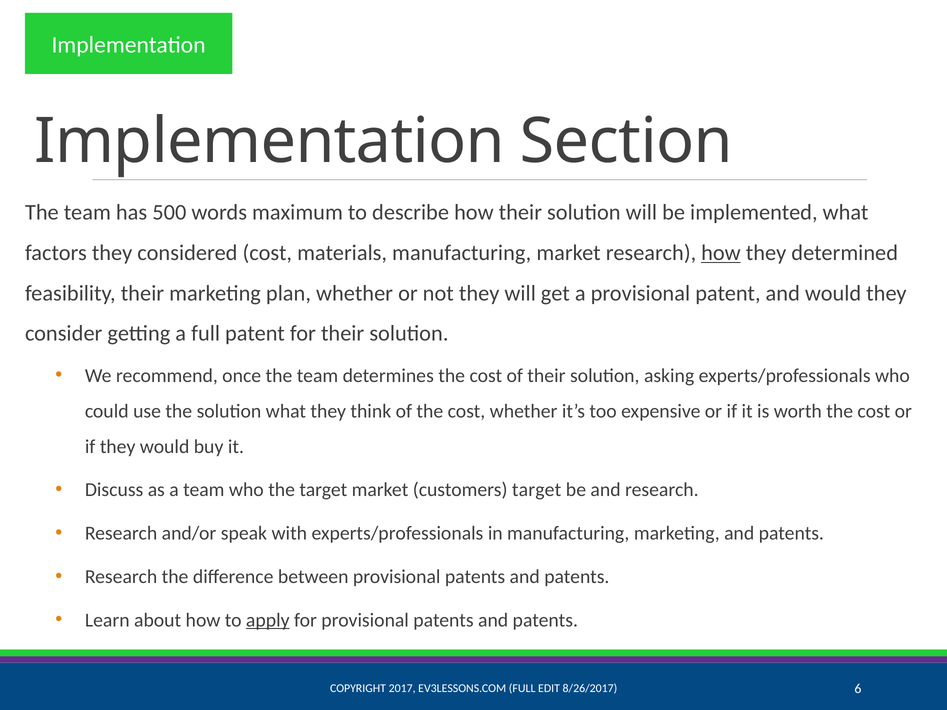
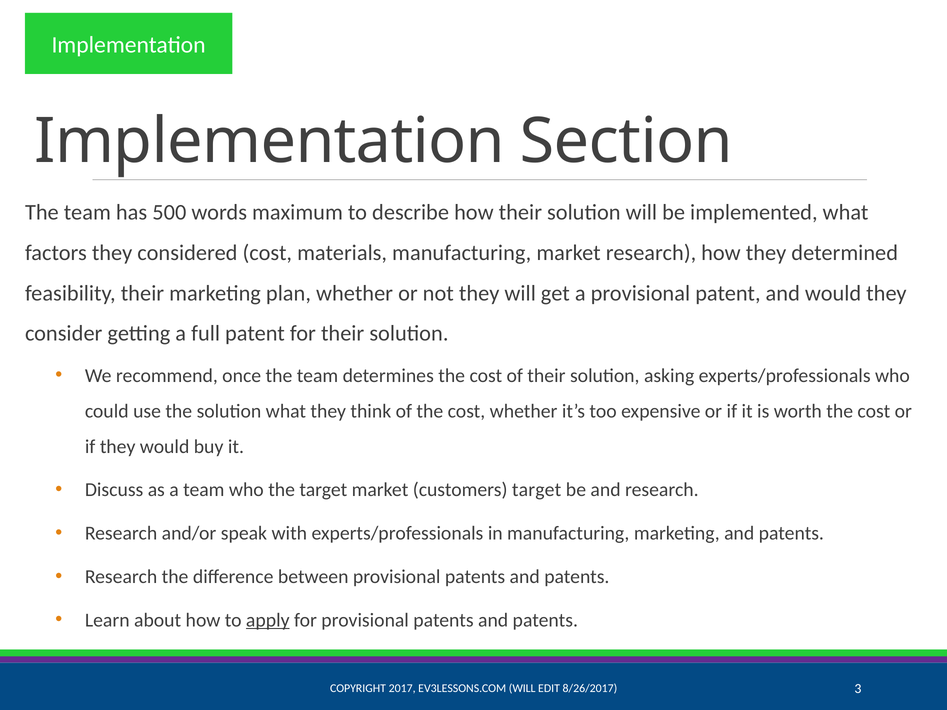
how at (721, 253) underline: present -> none
EV3LESSONS.COM FULL: FULL -> WILL
6: 6 -> 3
